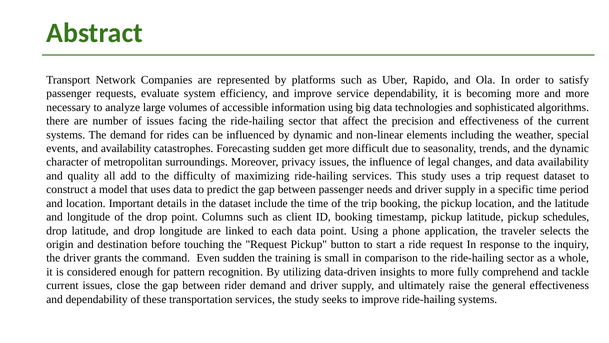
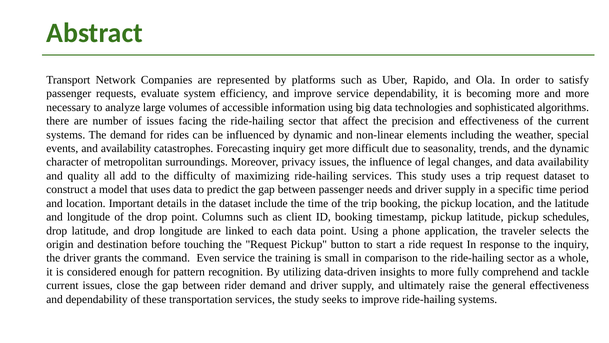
Forecasting sudden: sudden -> inquiry
Even sudden: sudden -> service
